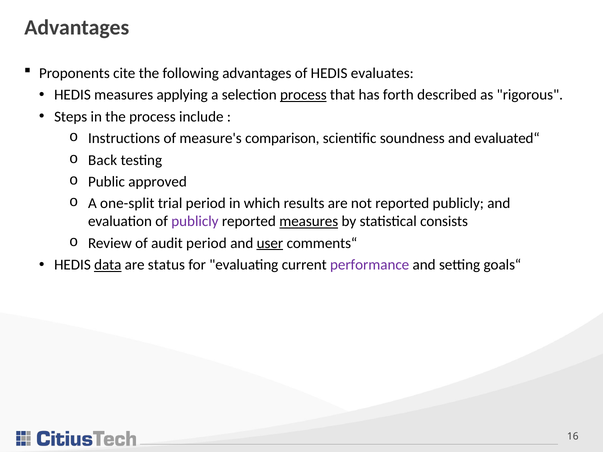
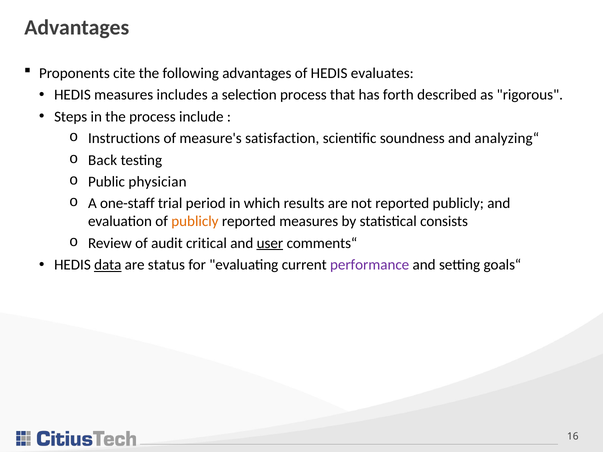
applying: applying -> includes
process at (303, 95) underline: present -> none
comparison: comparison -> satisfaction
evaluated“: evaluated“ -> analyzing“
approved: approved -> physician
one-split: one-split -> one-staff
publicly at (195, 222) colour: purple -> orange
measures at (309, 222) underline: present -> none
audit period: period -> critical
